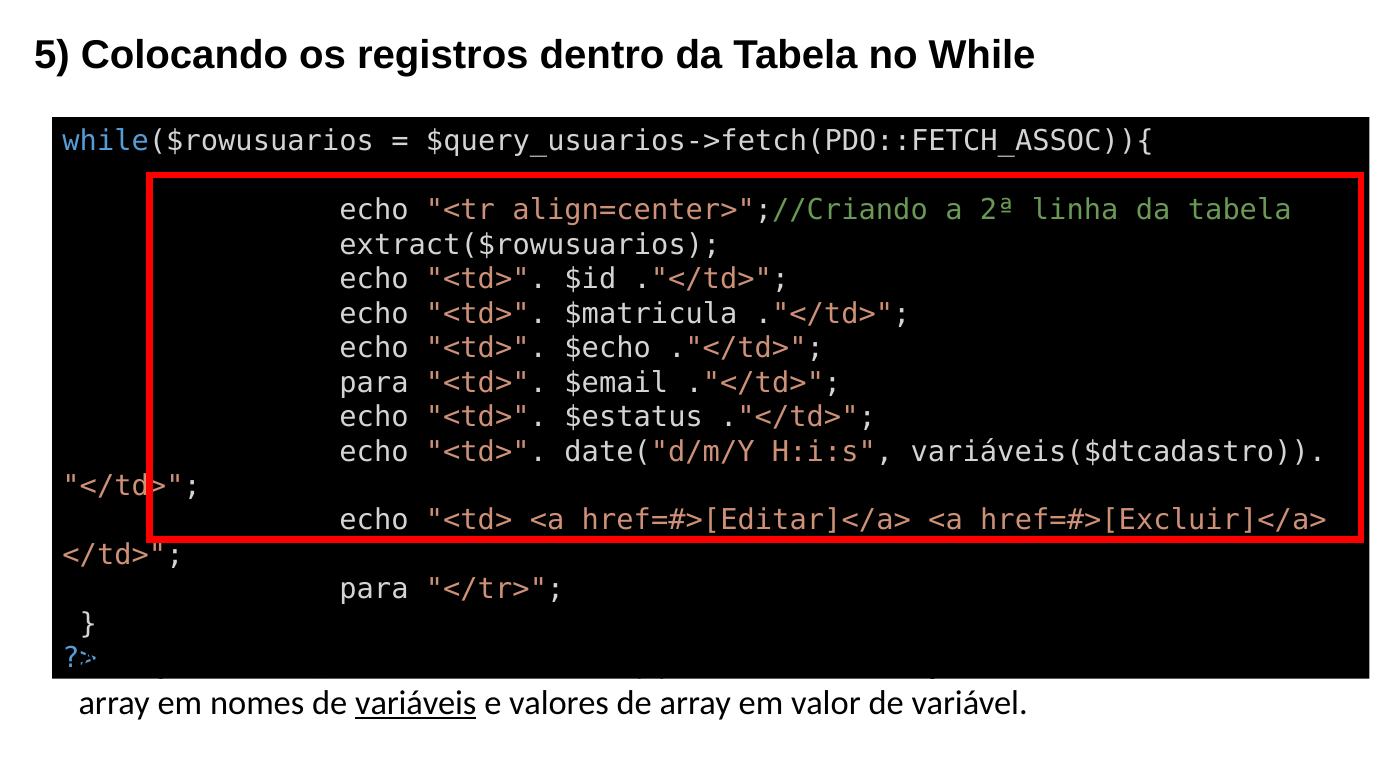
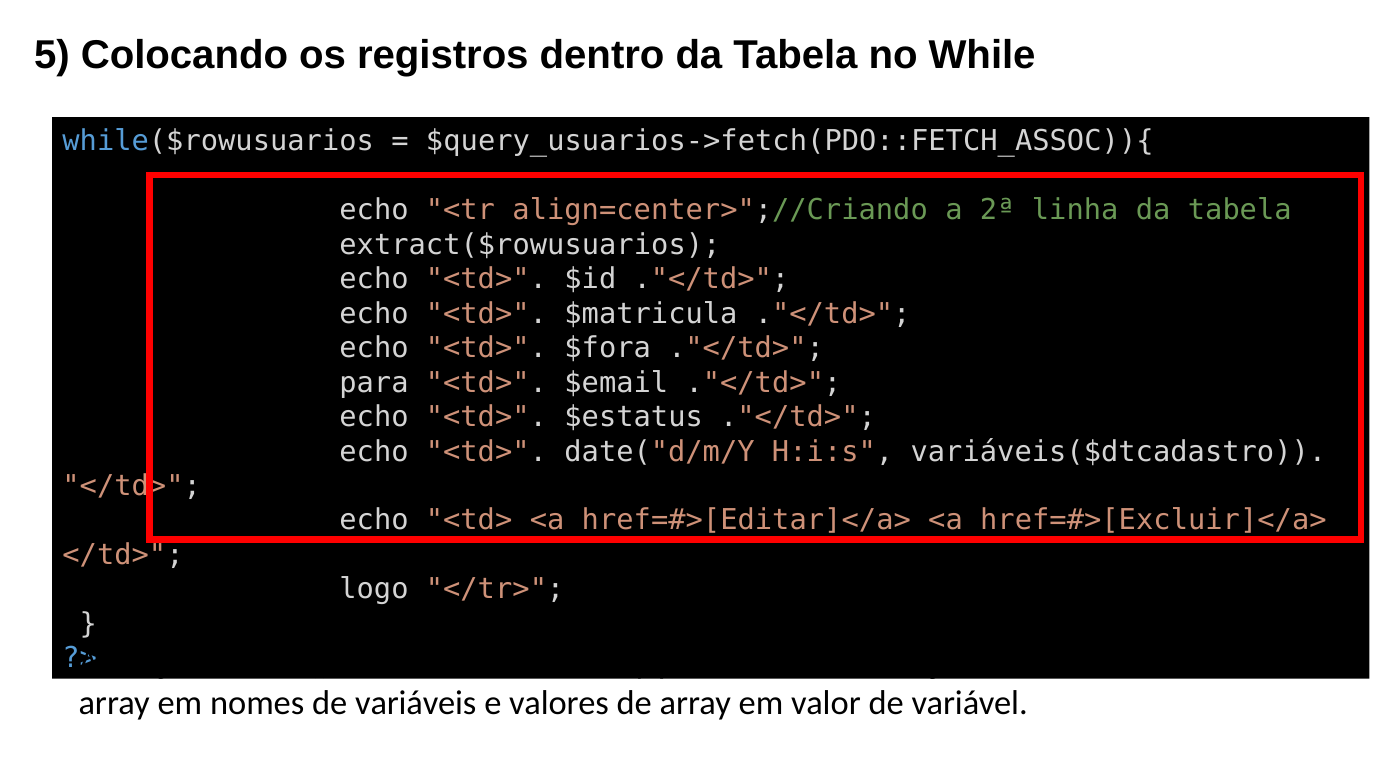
$echo: $echo -> $fora
para at (374, 589): para -> logo
variáveis underline: present -> none
